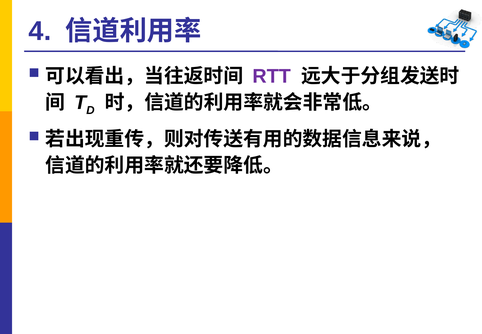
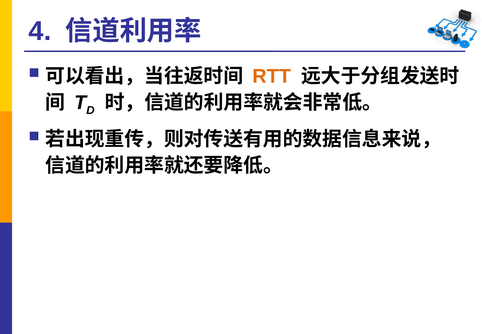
RTT colour: purple -> orange
